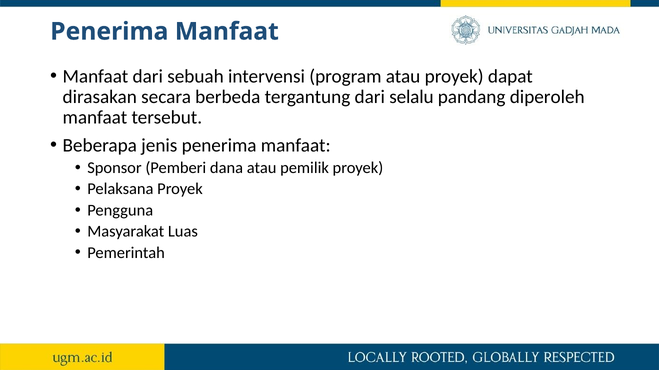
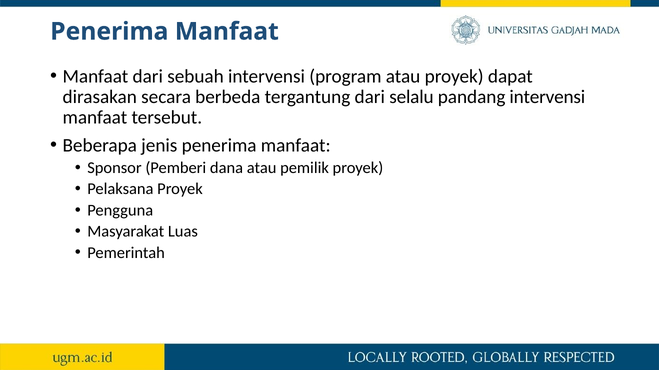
pandang diperoleh: diperoleh -> intervensi
